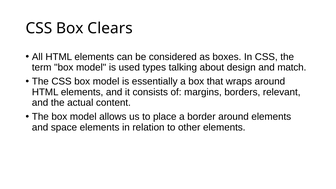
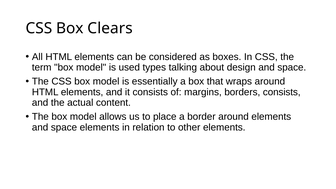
design and match: match -> space
borders relevant: relevant -> consists
